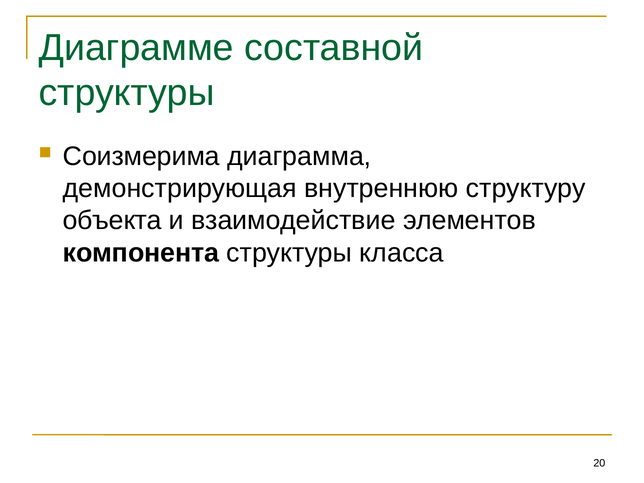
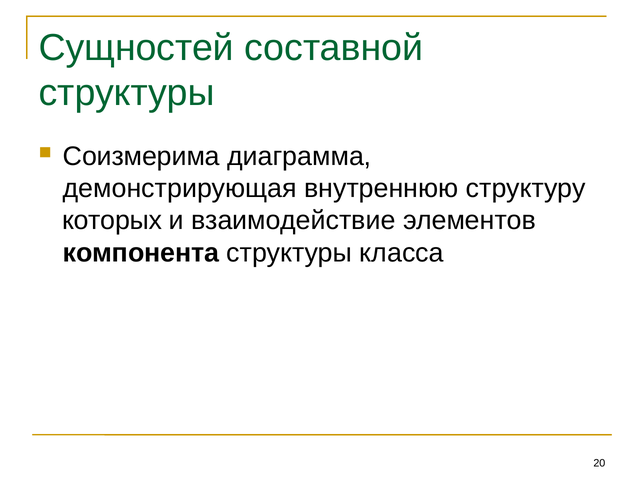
Диаграмме: Диаграмме -> Сущностей
объекта: объекта -> которых
